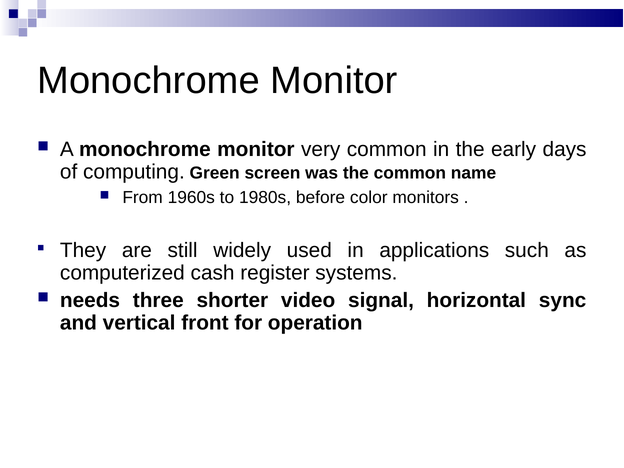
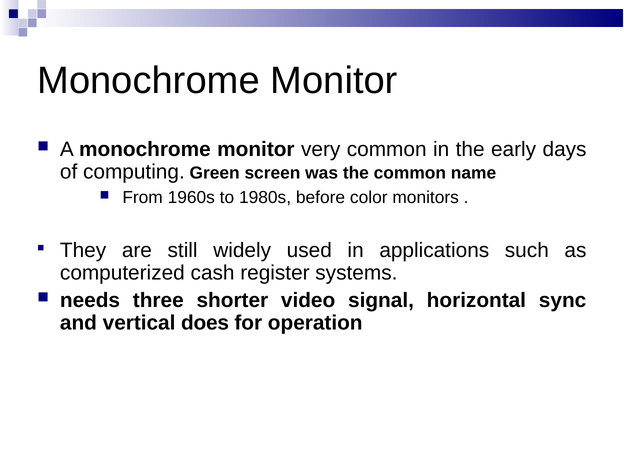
front: front -> does
